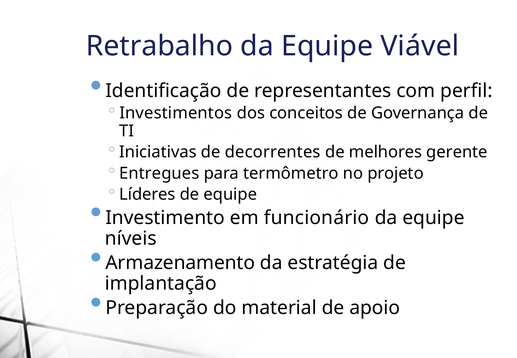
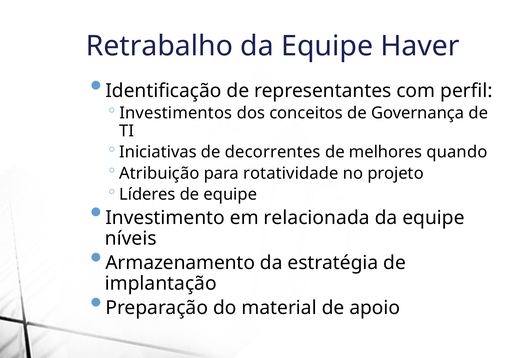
Viável: Viável -> Haver
gerente: gerente -> quando
Entregues: Entregues -> Atribuição
termômetro: termômetro -> rotatividade
funcionário: funcionário -> relacionada
